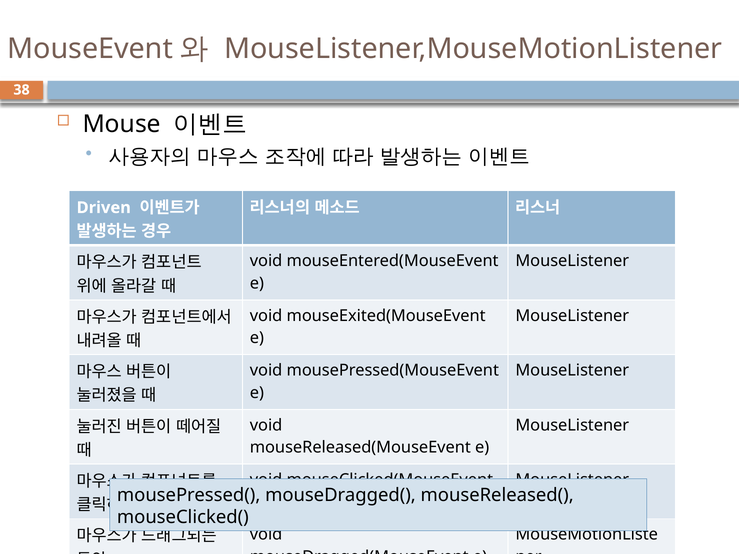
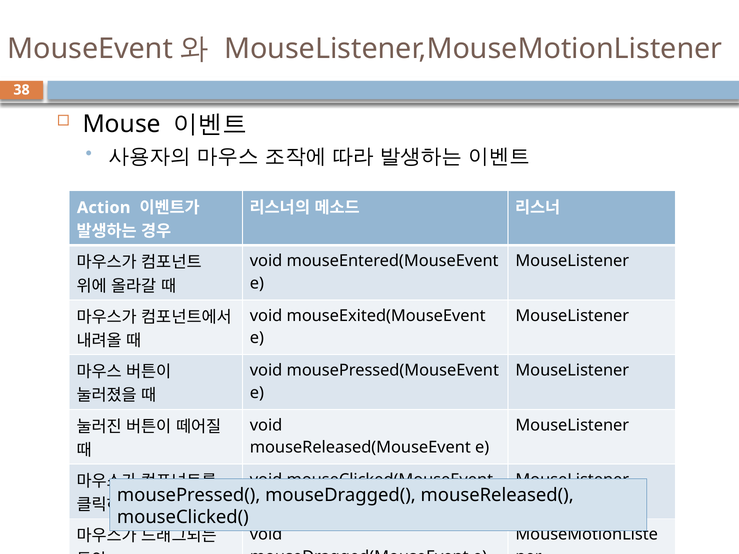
Driven: Driven -> Action
